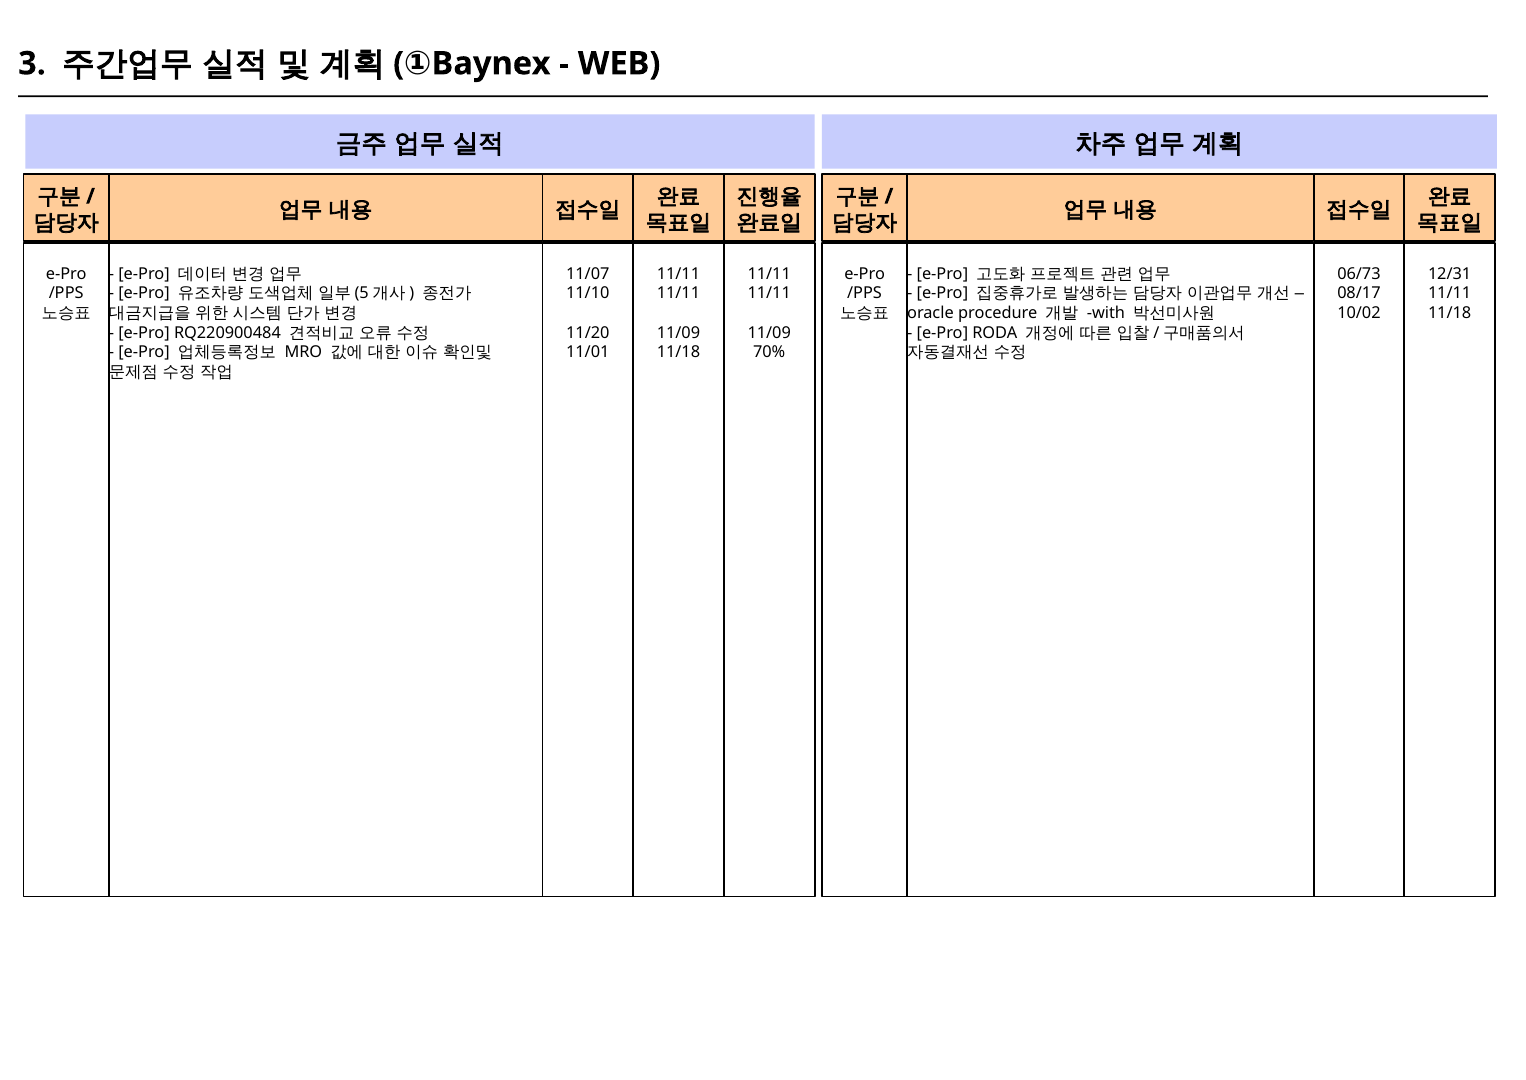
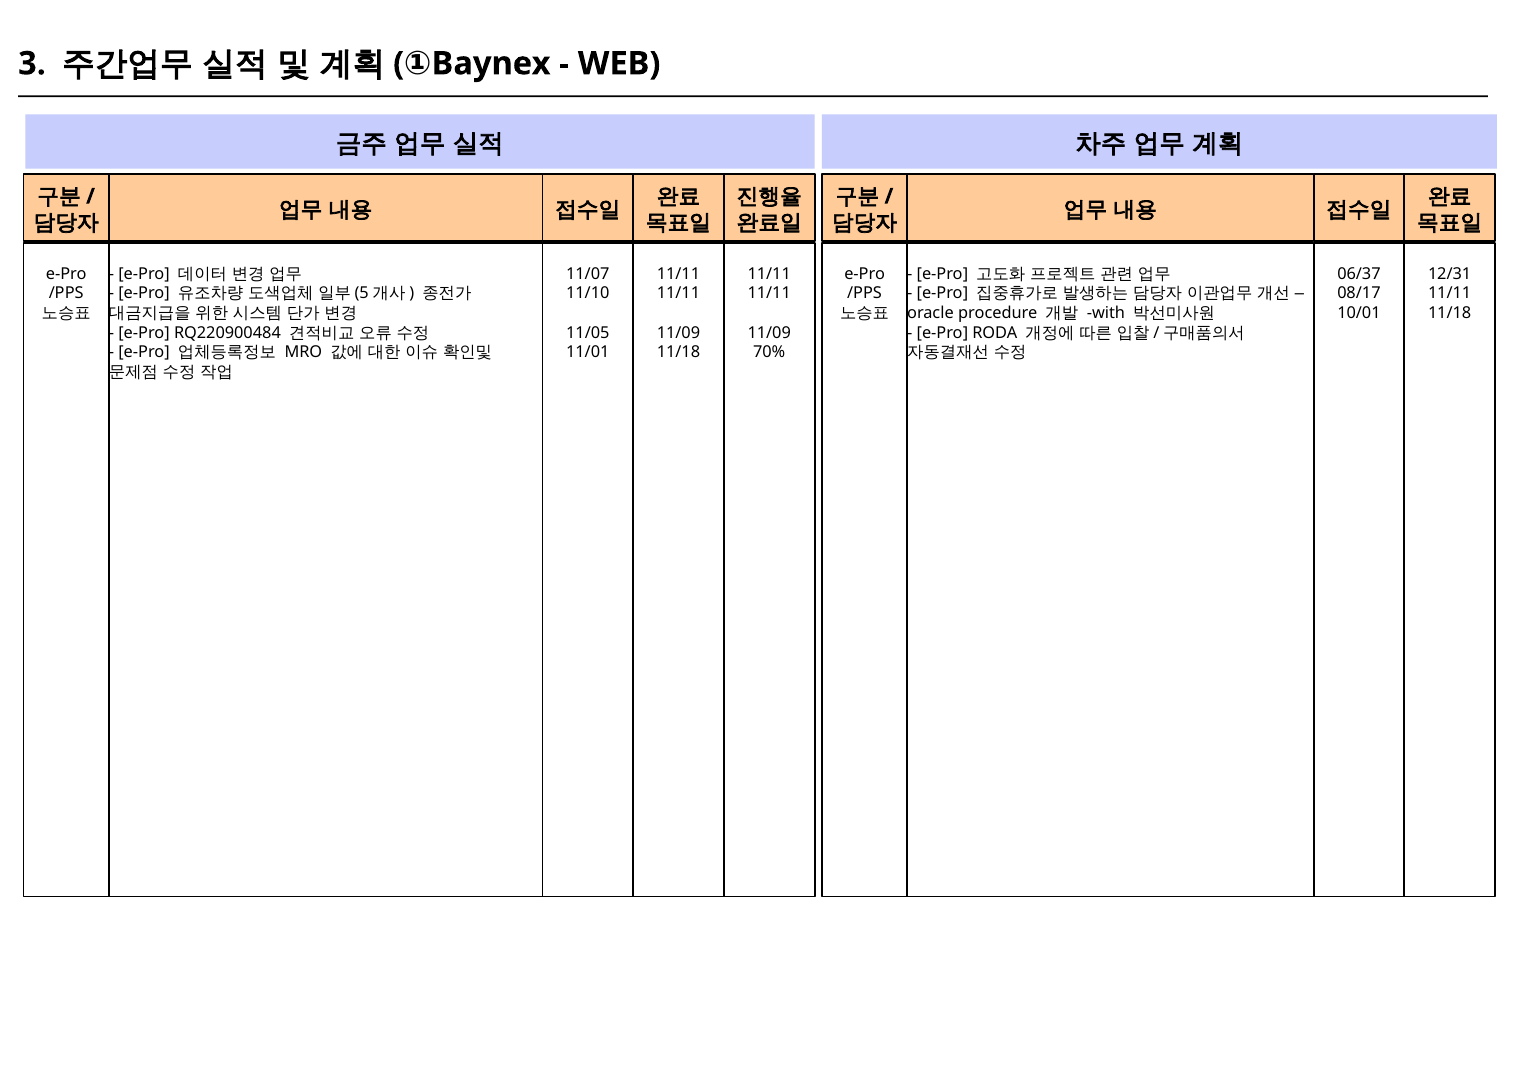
06/73: 06/73 -> 06/37
10/02: 10/02 -> 10/01
11/20: 11/20 -> 11/05
